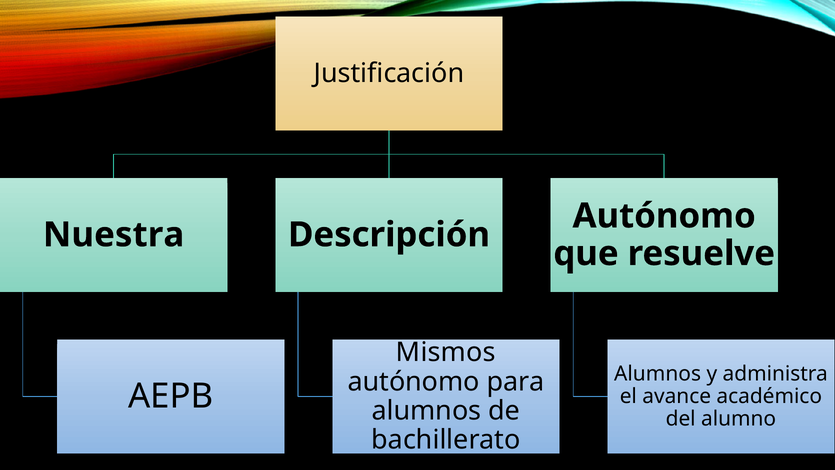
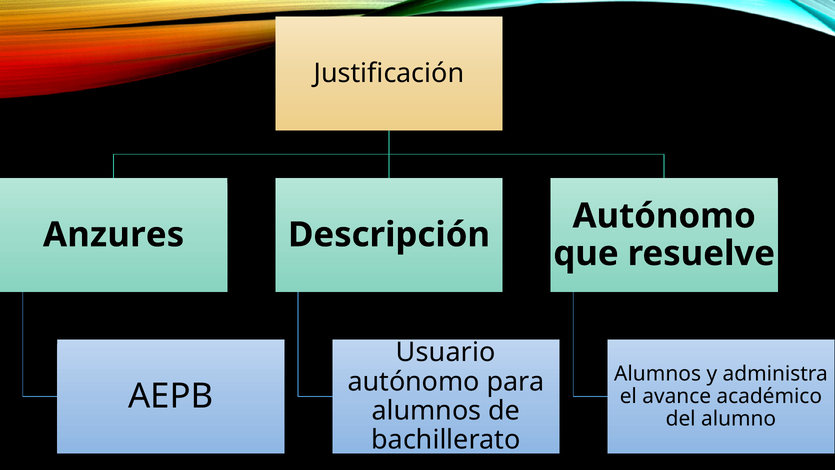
Nuestra: Nuestra -> Anzures
Mismos: Mismos -> Usuario
